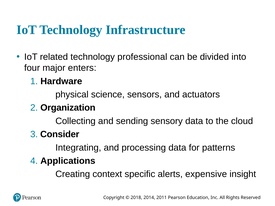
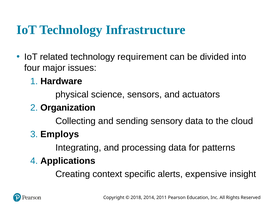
professional: professional -> requirement
enters: enters -> issues
Consider: Consider -> Employs
